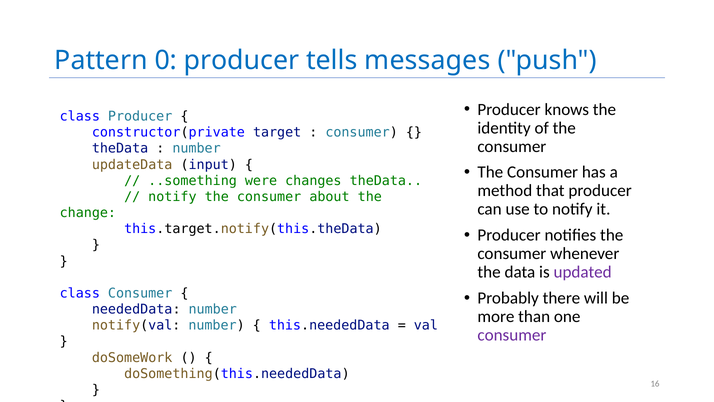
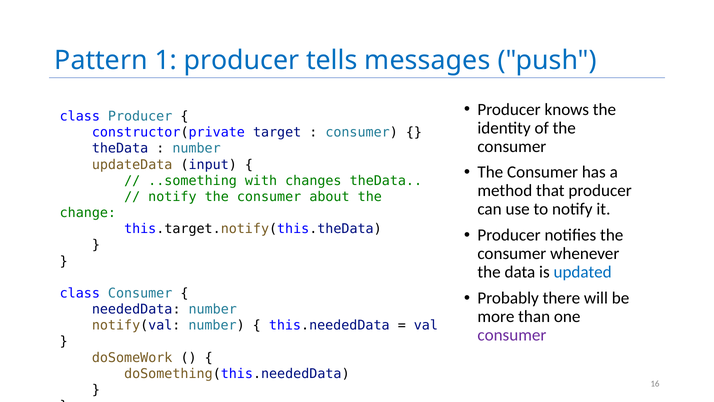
0: 0 -> 1
were: were -> with
updated colour: purple -> blue
